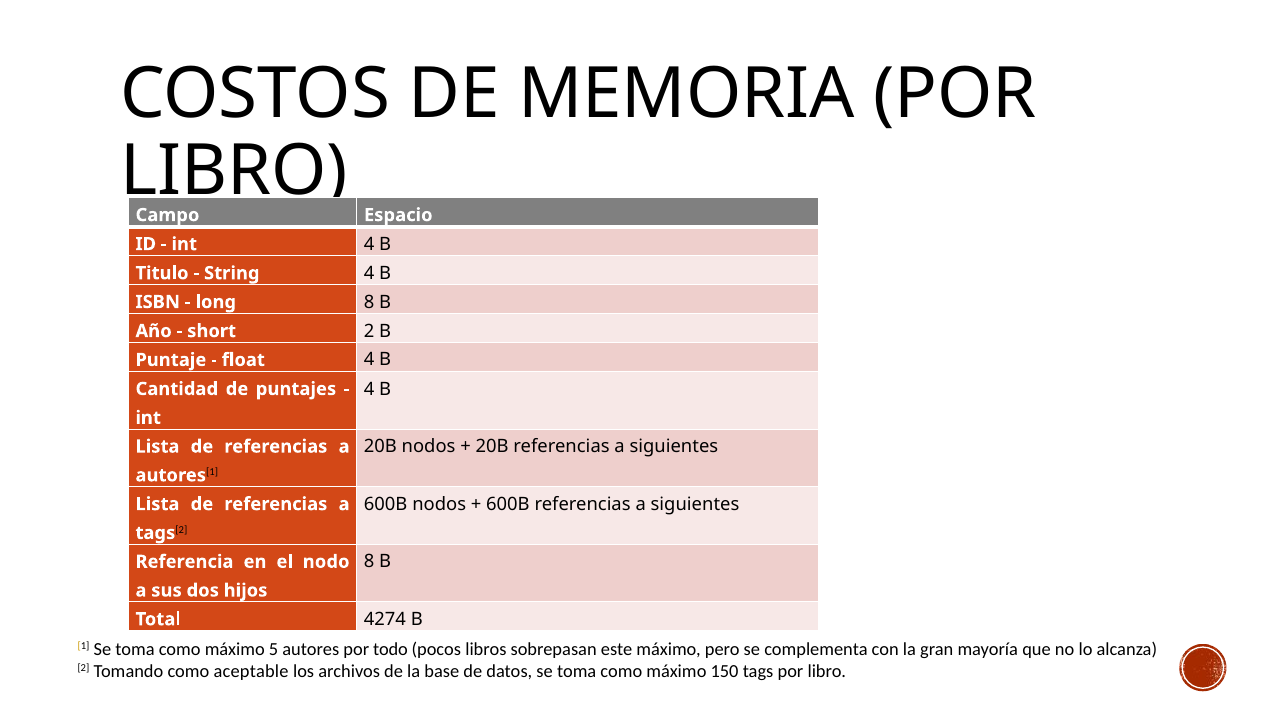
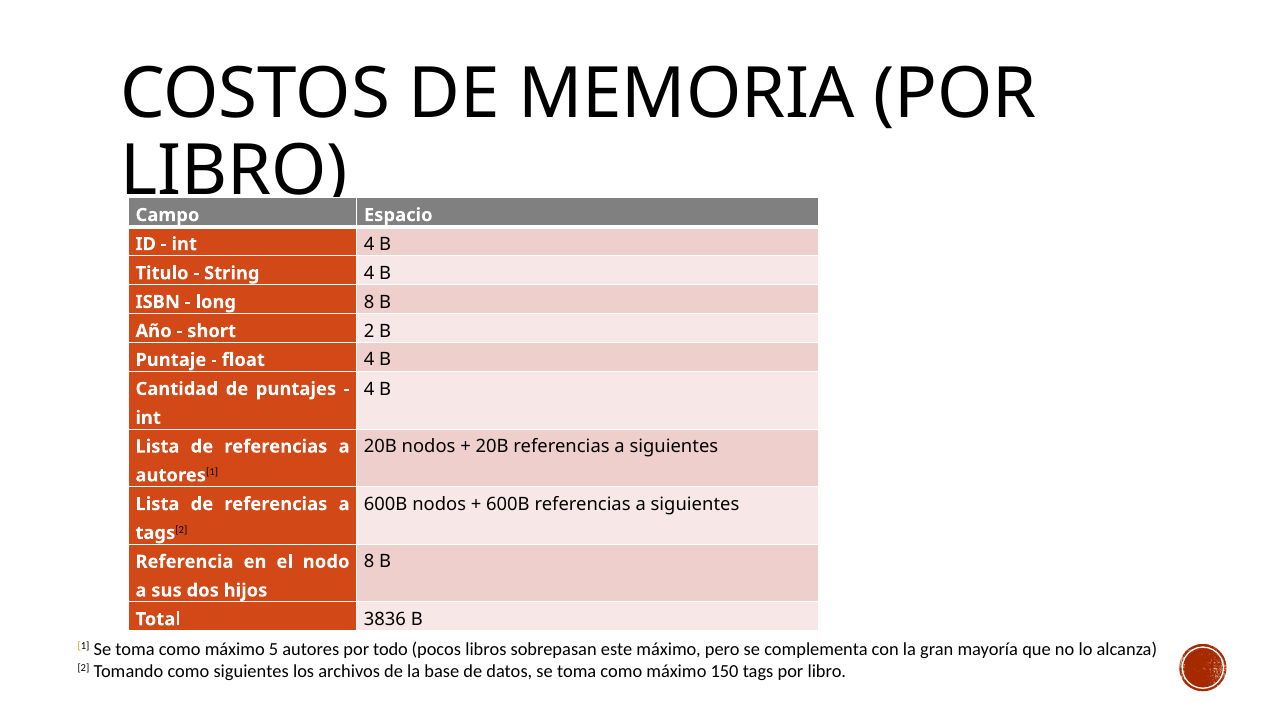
4274: 4274 -> 3836
como aceptable: aceptable -> siguientes
